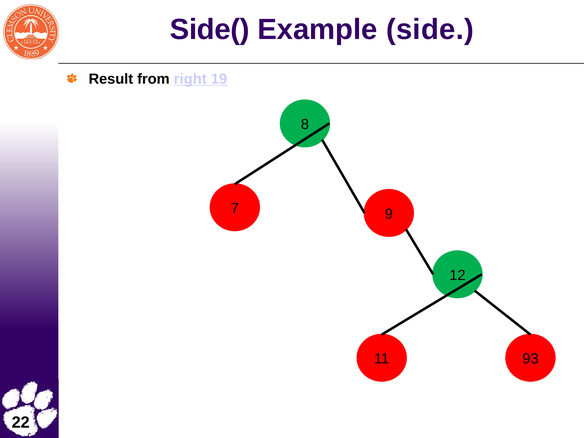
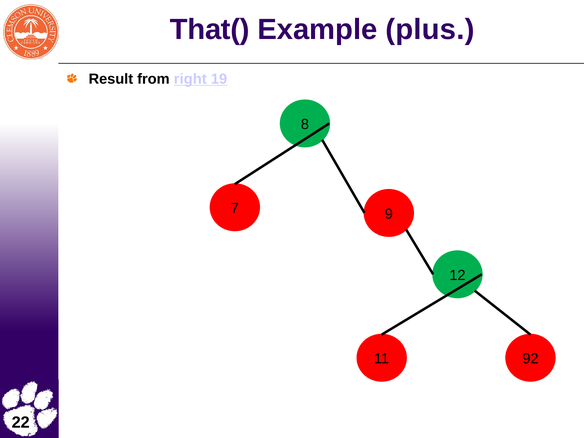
Side(: Side( -> That(
side: side -> plus
93: 93 -> 92
